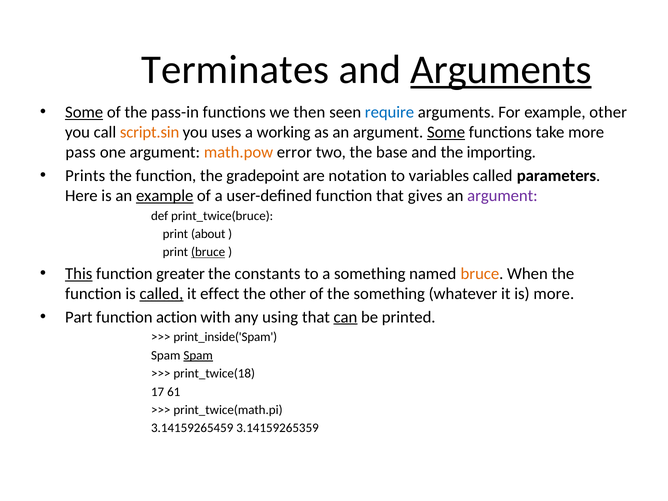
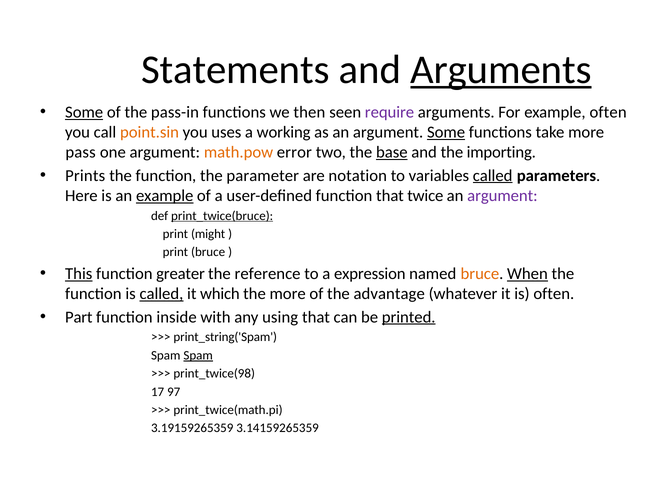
Terminates: Terminates -> Statements
require colour: blue -> purple
example other: other -> often
script.sin: script.sin -> point.sin
base underline: none -> present
gradepoint: gradepoint -> parameter
called at (493, 176) underline: none -> present
gives: gives -> twice
print_twice(bruce underline: none -> present
about: about -> might
bruce at (208, 252) underline: present -> none
constants: constants -> reference
a something: something -> expression
When underline: none -> present
effect: effect -> which
the other: other -> more
the something: something -> advantage
is more: more -> often
action: action -> inside
can underline: present -> none
printed underline: none -> present
print_inside('Spam: print_inside('Spam -> print_string('Spam
print_twice(18: print_twice(18 -> print_twice(98
61: 61 -> 97
3.14159265459: 3.14159265459 -> 3.19159265359
